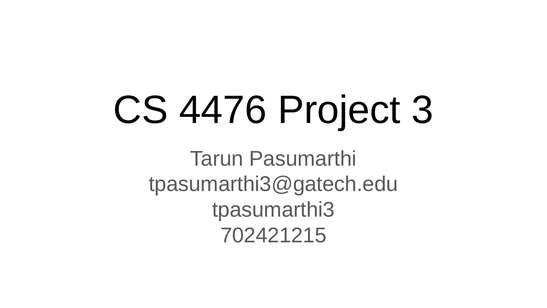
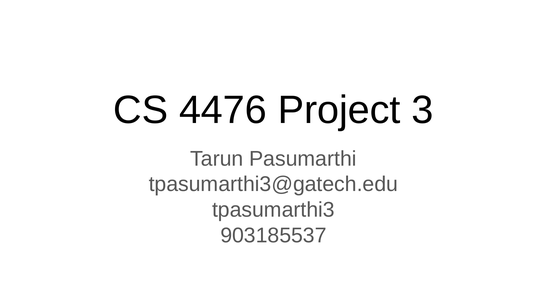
702421215: 702421215 -> 903185537
